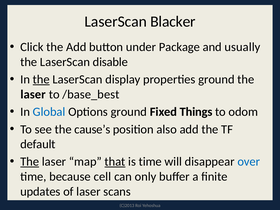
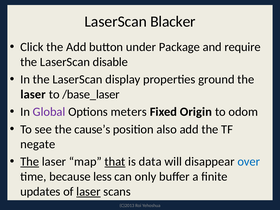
usually: usually -> require
the at (41, 79) underline: present -> none
/base_best: /base_best -> /base_laser
Global colour: blue -> purple
Options ground: ground -> meters
Things: Things -> Origin
default: default -> negate
is time: time -> data
cell: cell -> less
laser at (88, 192) underline: none -> present
